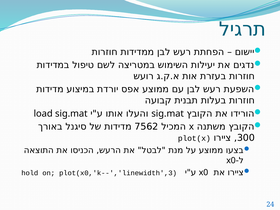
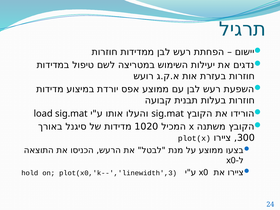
7562: 7562 -> 1020
